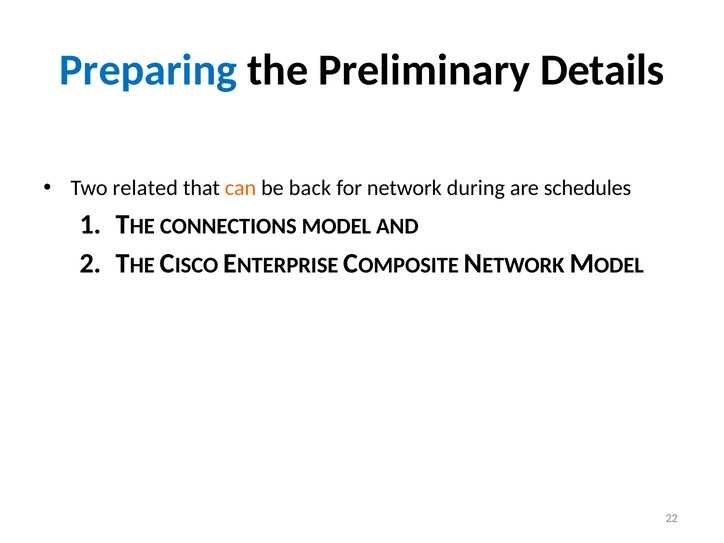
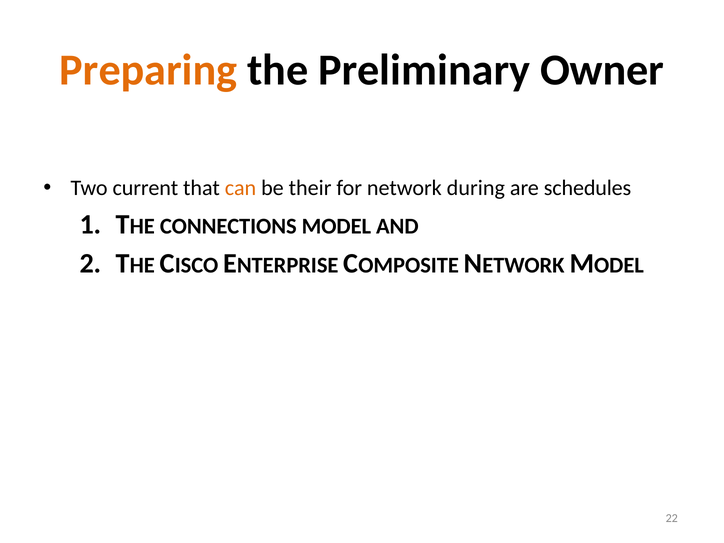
Preparing colour: blue -> orange
Details: Details -> Owner
related: related -> current
back: back -> their
